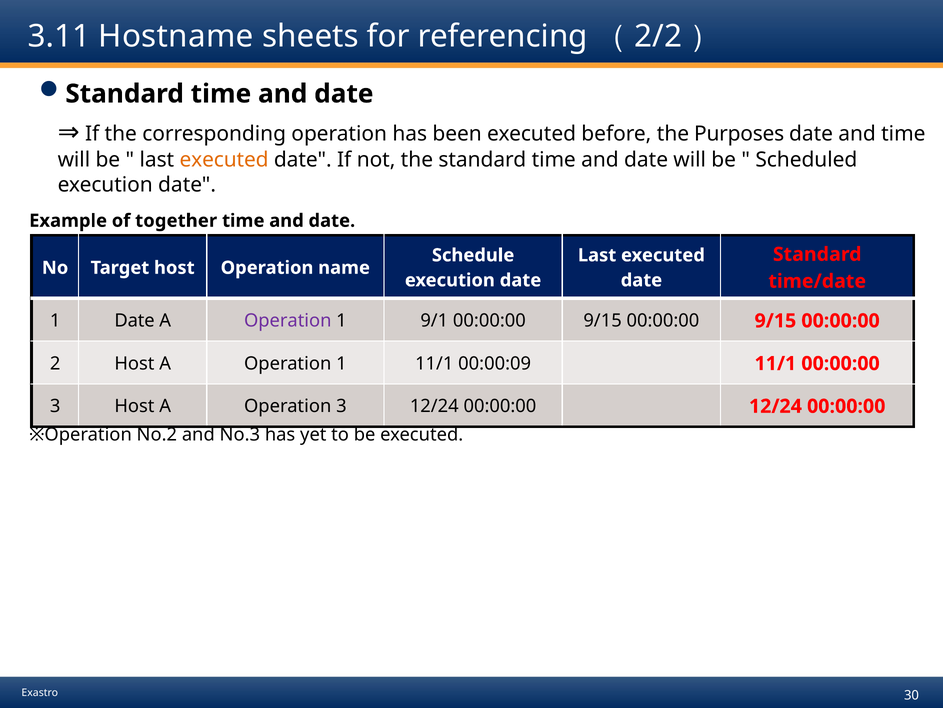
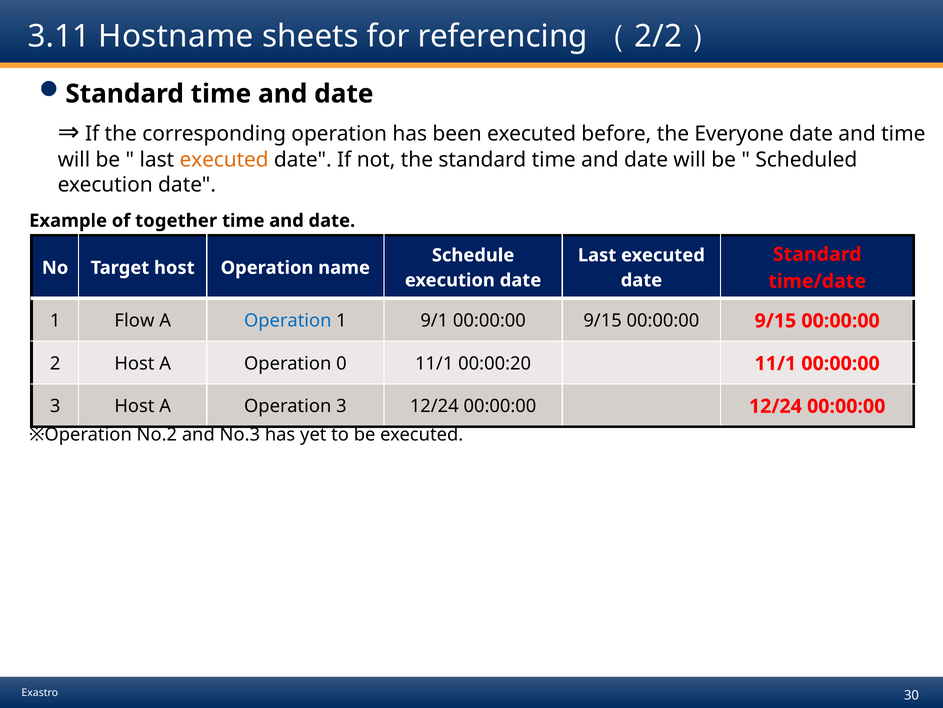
Purposes: Purposes -> Everyone
1 Date: Date -> Flow
Operation at (288, 320) colour: purple -> blue
Host A Operation 1: 1 -> 0
00:00:09: 00:00:09 -> 00:00:20
